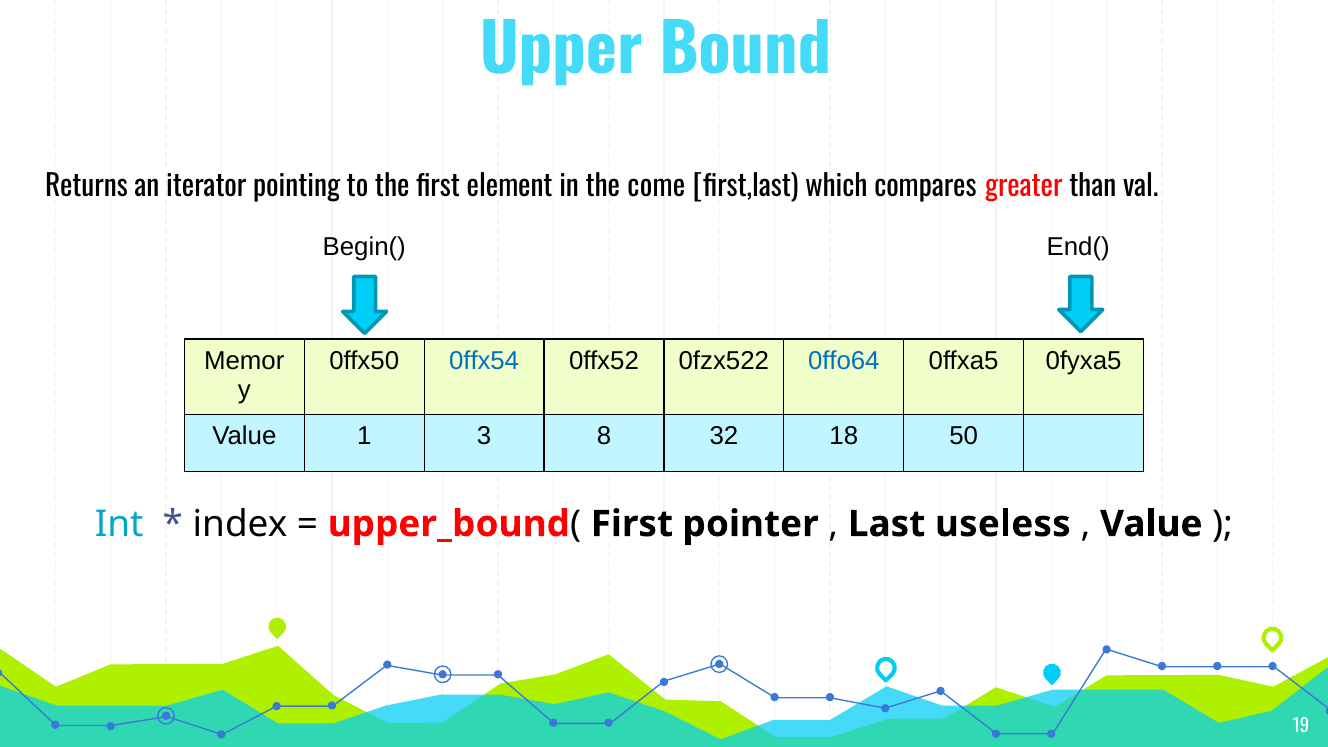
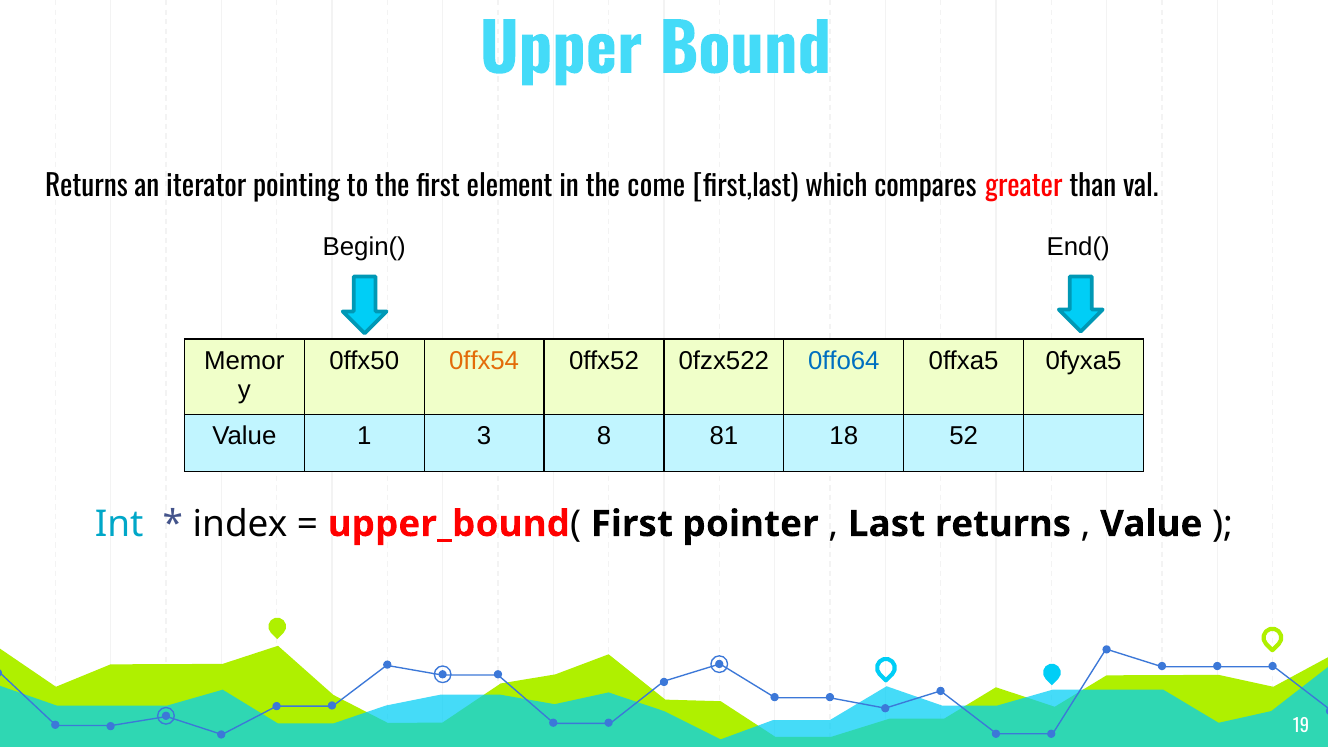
0ffx54 colour: blue -> orange
32: 32 -> 81
50: 50 -> 52
Last useless: useless -> returns
